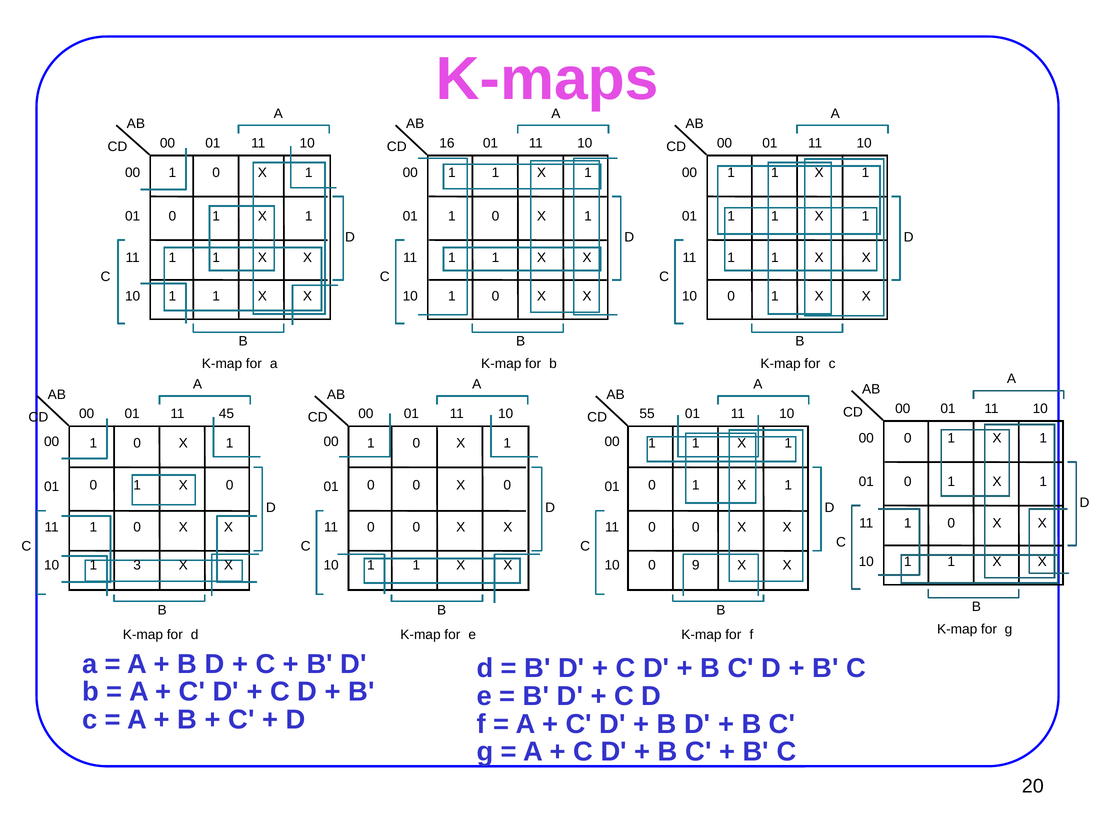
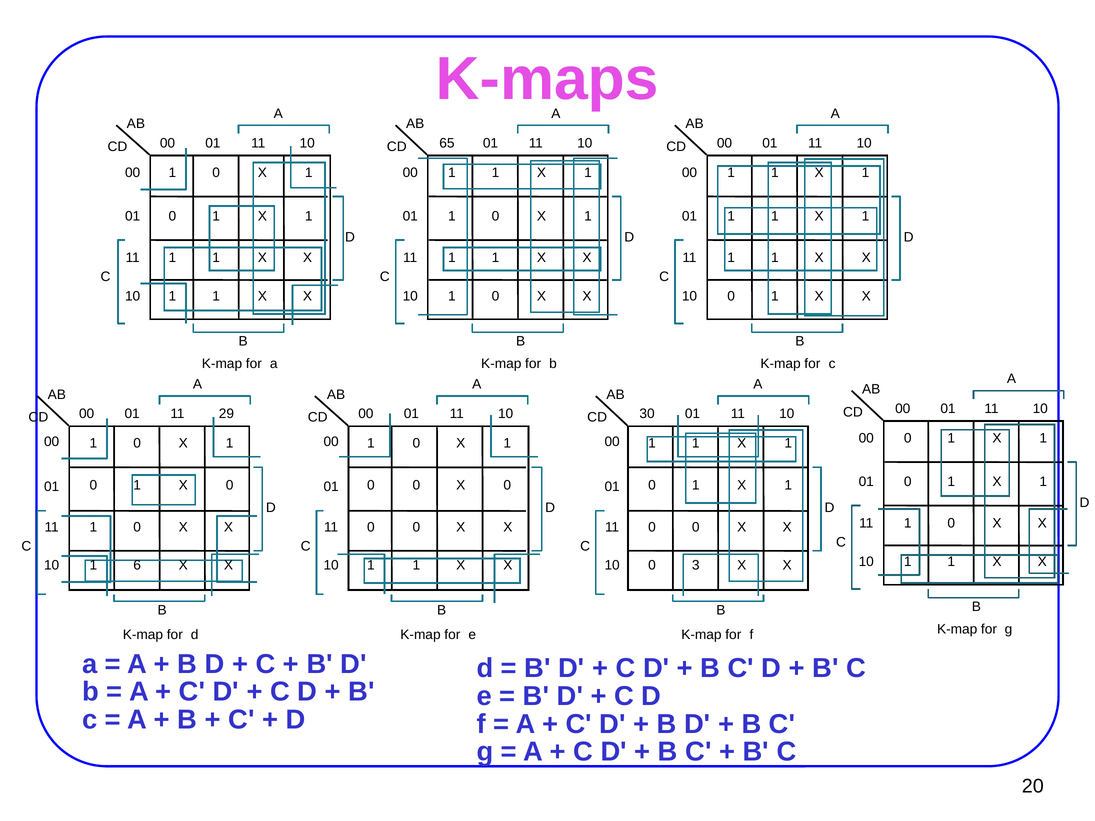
16: 16 -> 65
45: 45 -> 29
55: 55 -> 30
3: 3 -> 6
9: 9 -> 3
